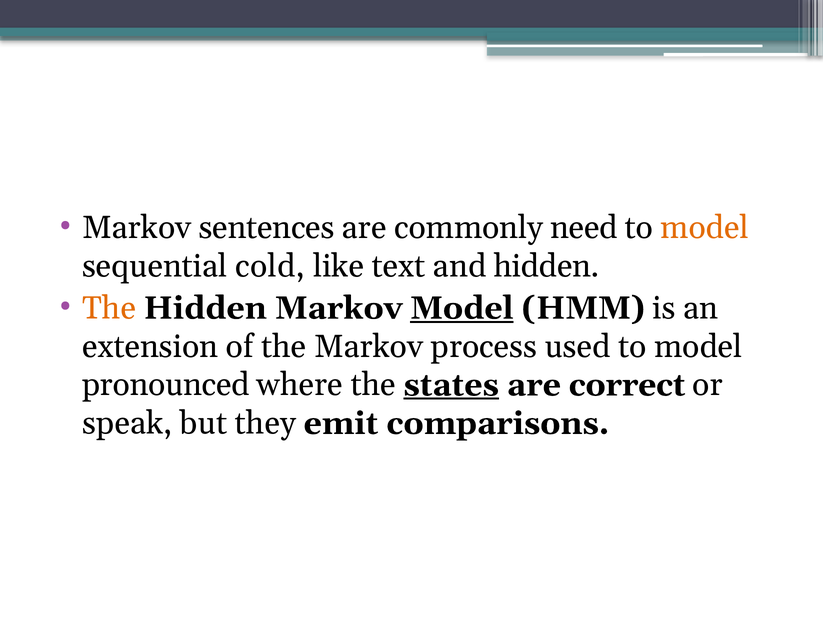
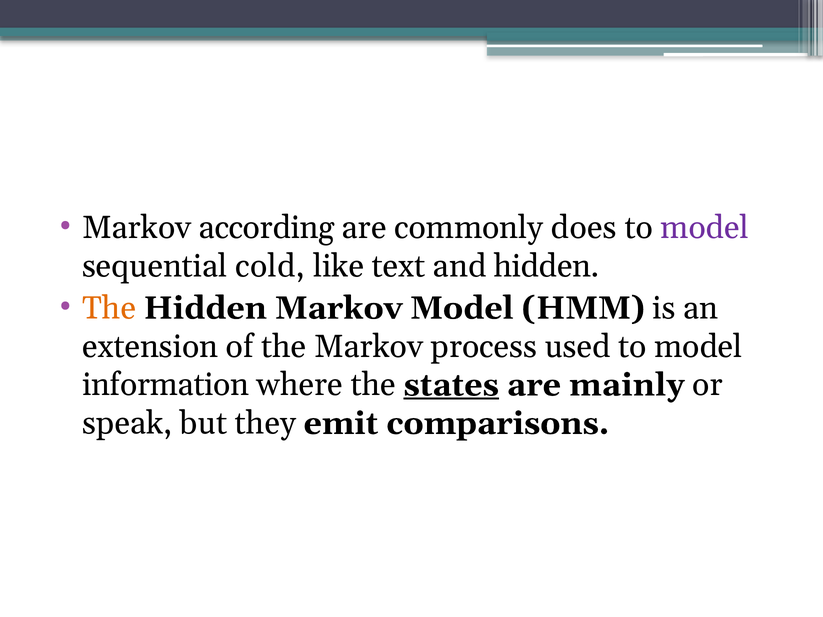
sentences: sentences -> according
need: need -> does
model at (705, 228) colour: orange -> purple
Model at (462, 308) underline: present -> none
pronounced: pronounced -> information
correct: correct -> mainly
